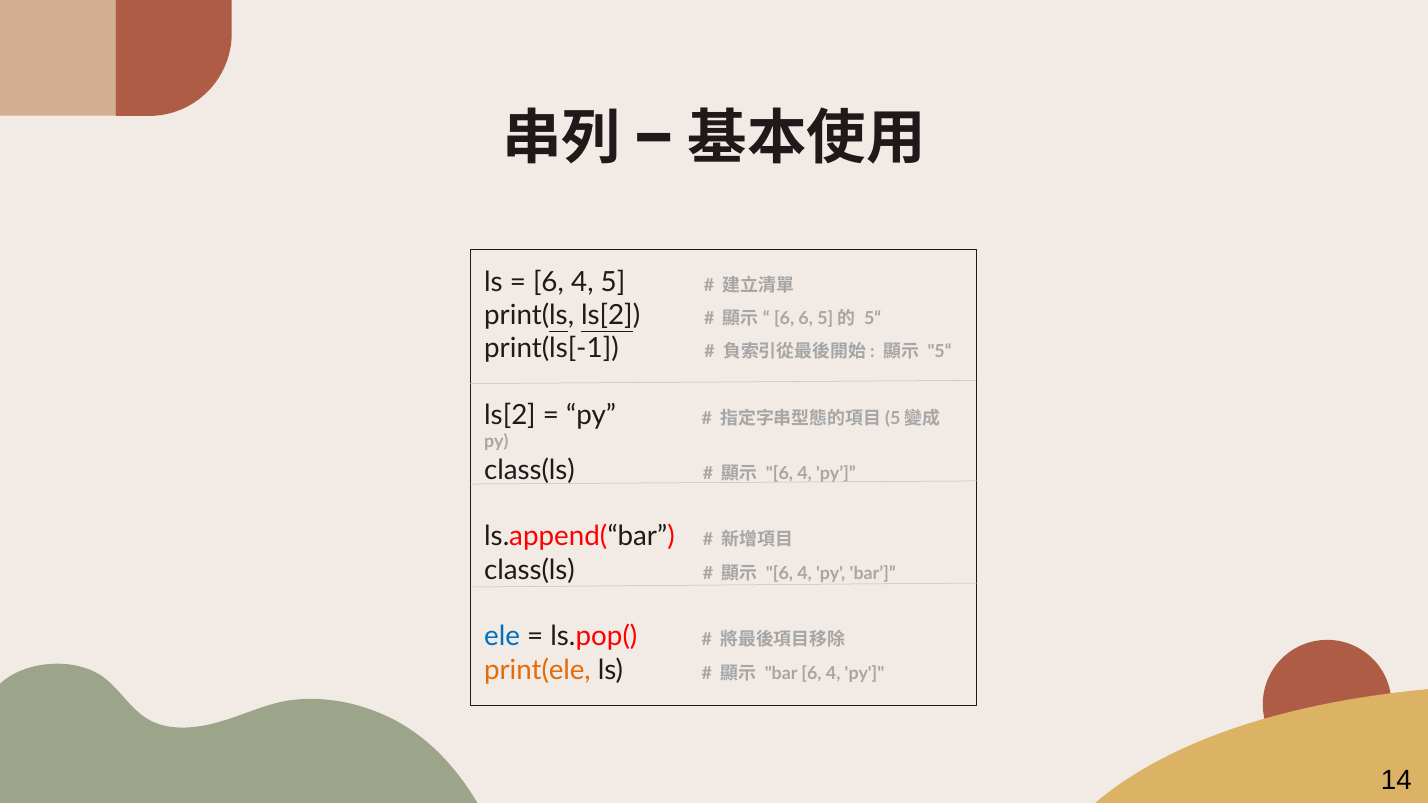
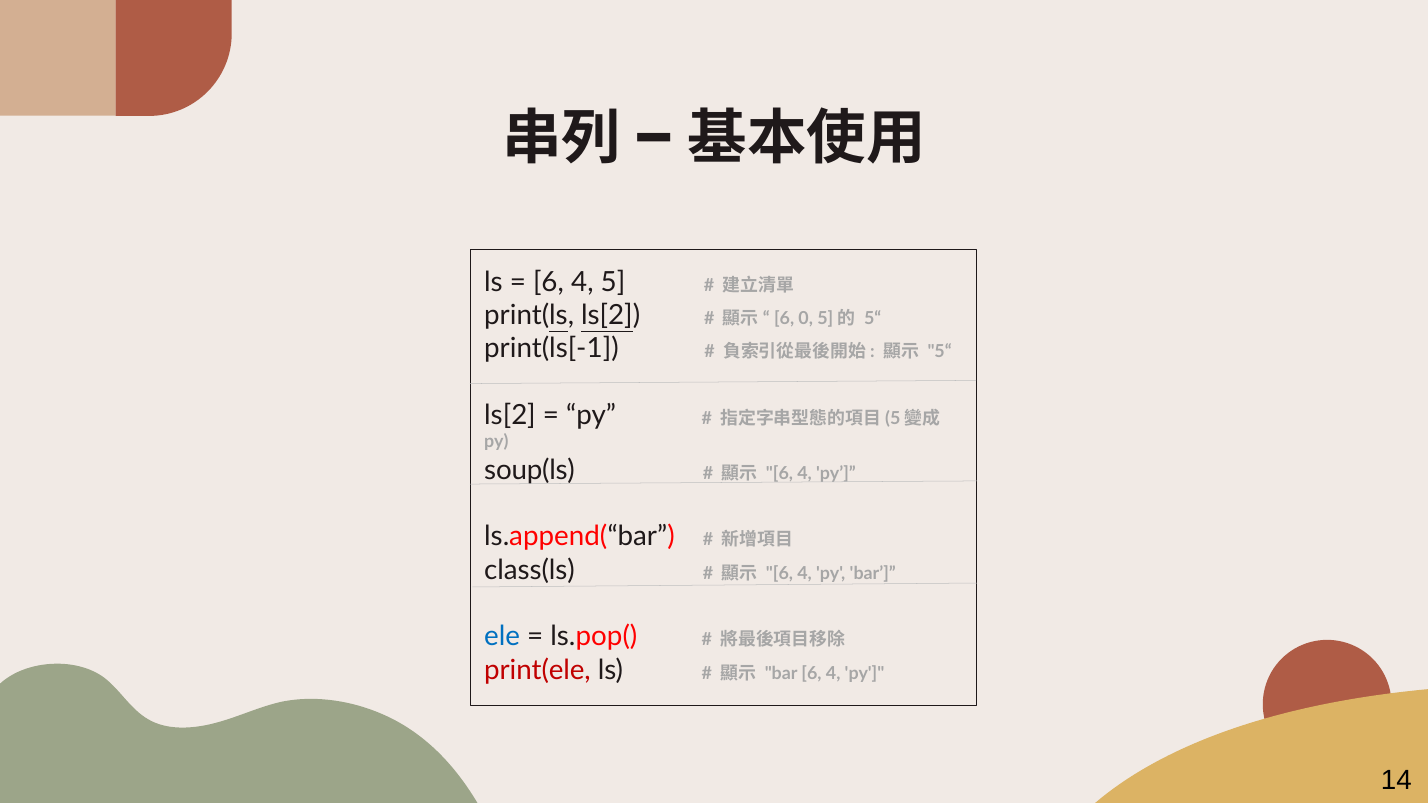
6 6: 6 -> 0
class(ls at (529, 470): class(ls -> soup(ls
print(ele colour: orange -> red
